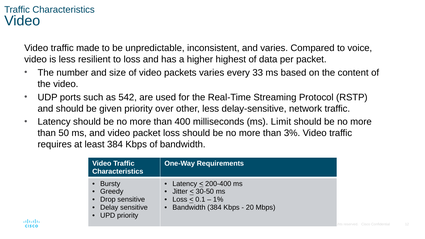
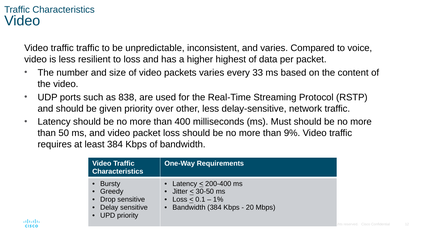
traffic made: made -> traffic
542: 542 -> 838
Limit: Limit -> Must
3%: 3% -> 9%
